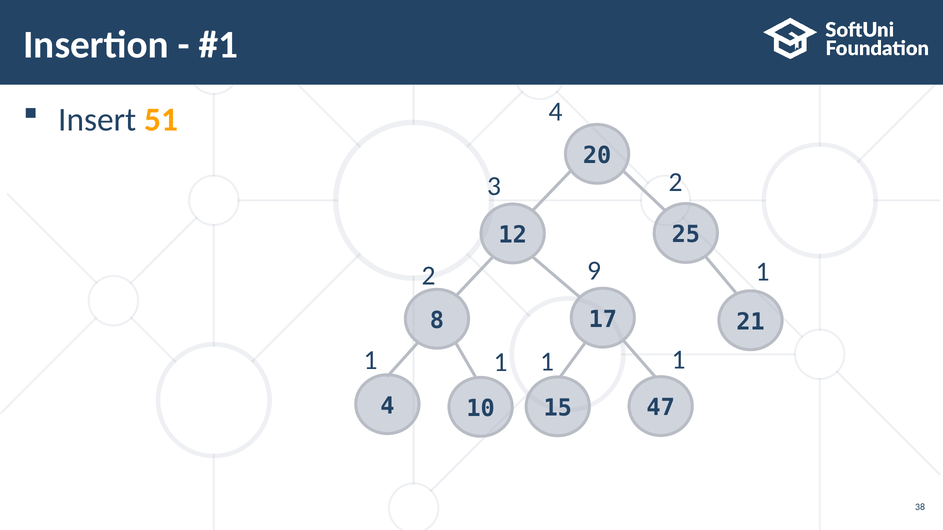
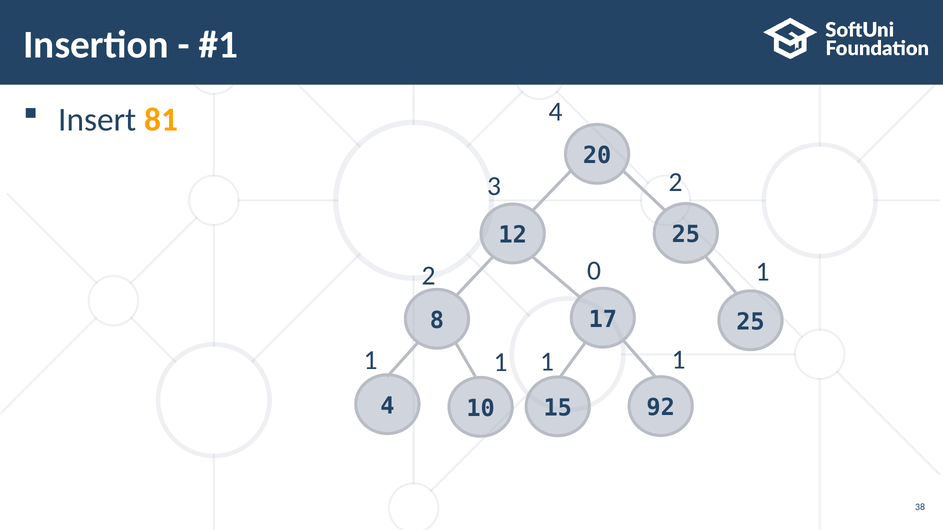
51: 51 -> 81
9: 9 -> 0
17 21: 21 -> 25
47: 47 -> 92
